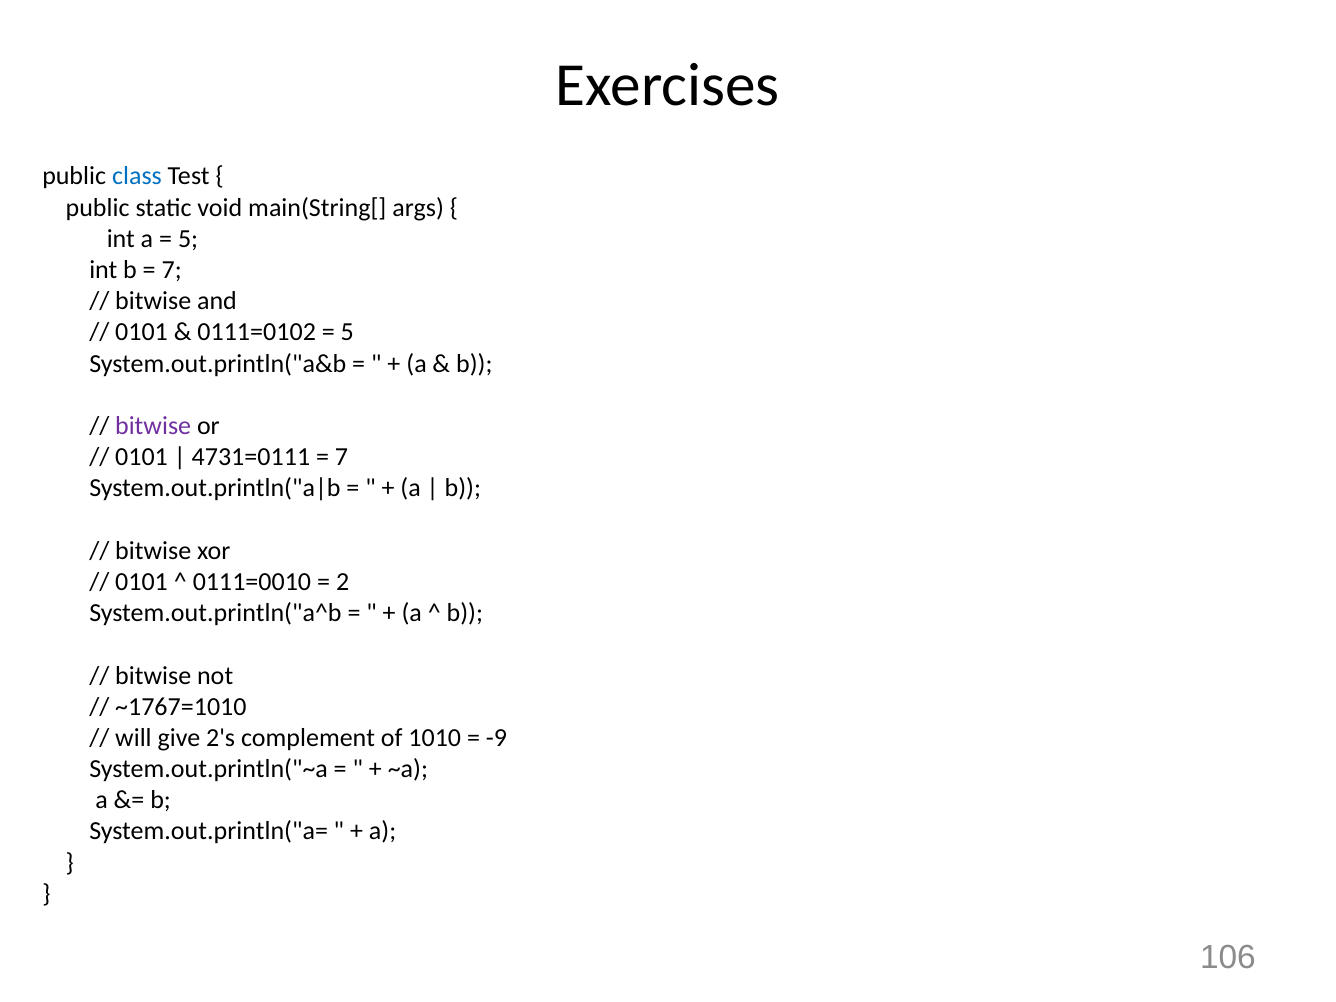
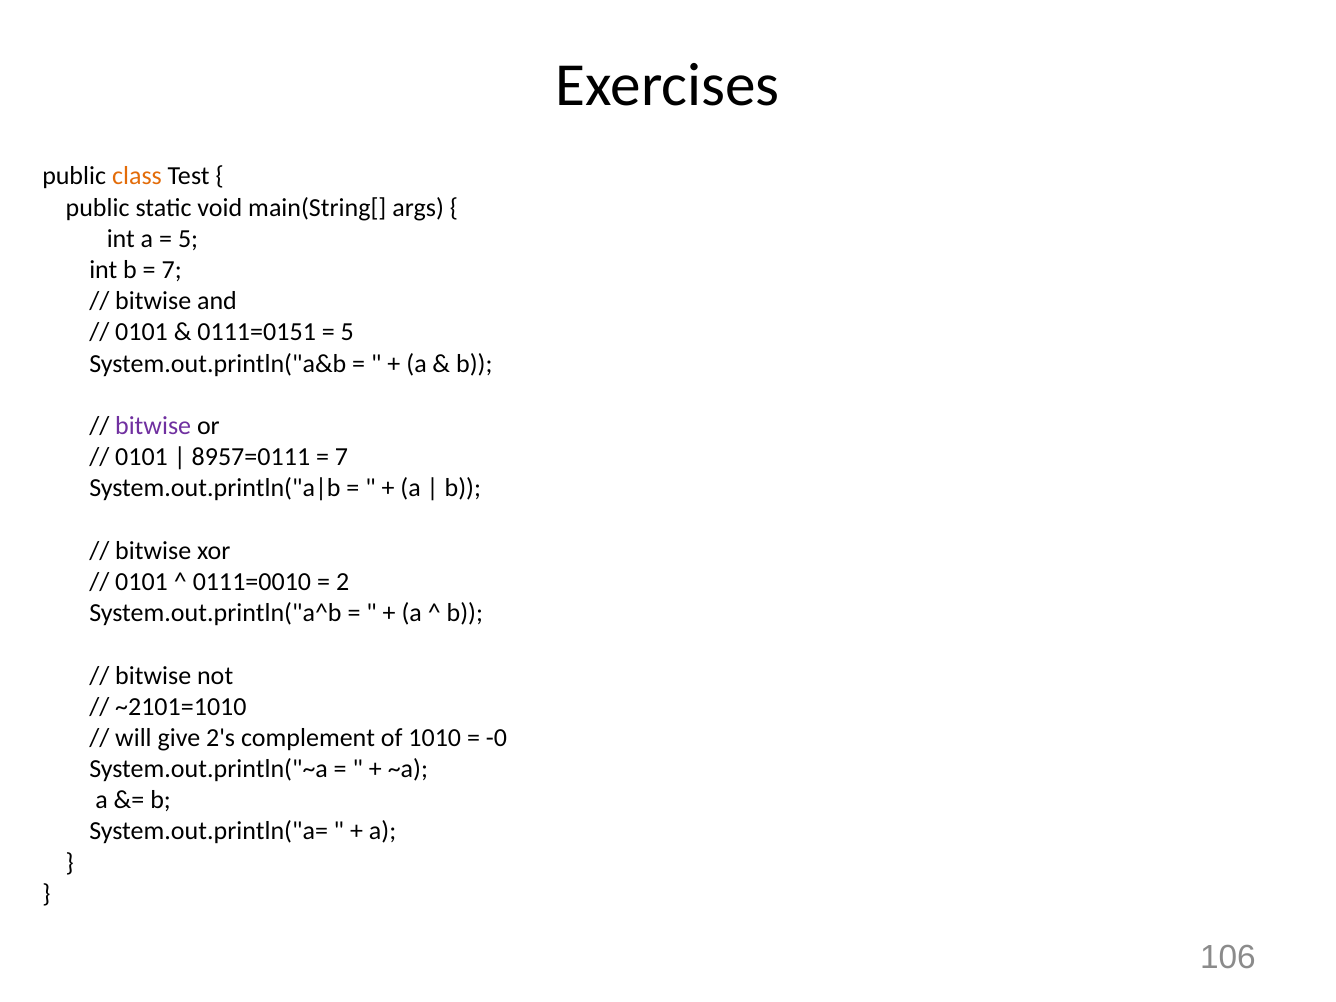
class colour: blue -> orange
0111=0102: 0111=0102 -> 0111=0151
4731=0111: 4731=0111 -> 8957=0111
~1767=1010: ~1767=1010 -> ~2101=1010
-9: -9 -> -0
